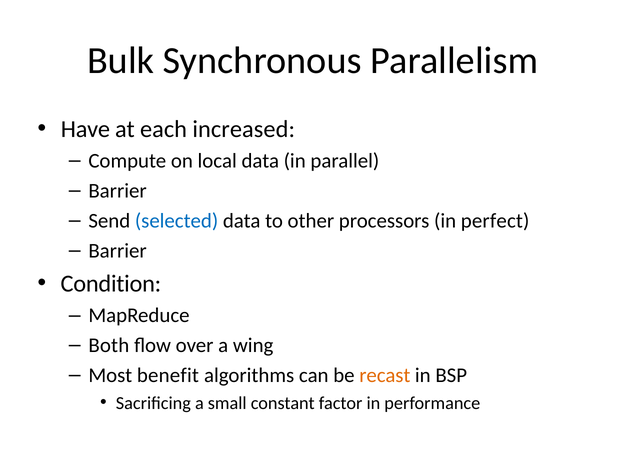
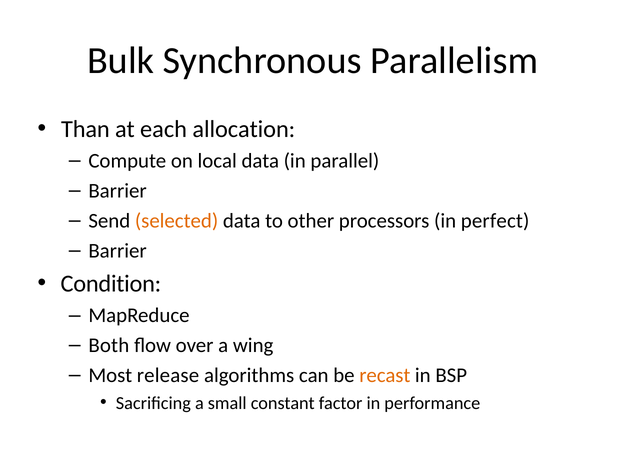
Have: Have -> Than
increased: increased -> allocation
selected colour: blue -> orange
benefit: benefit -> release
